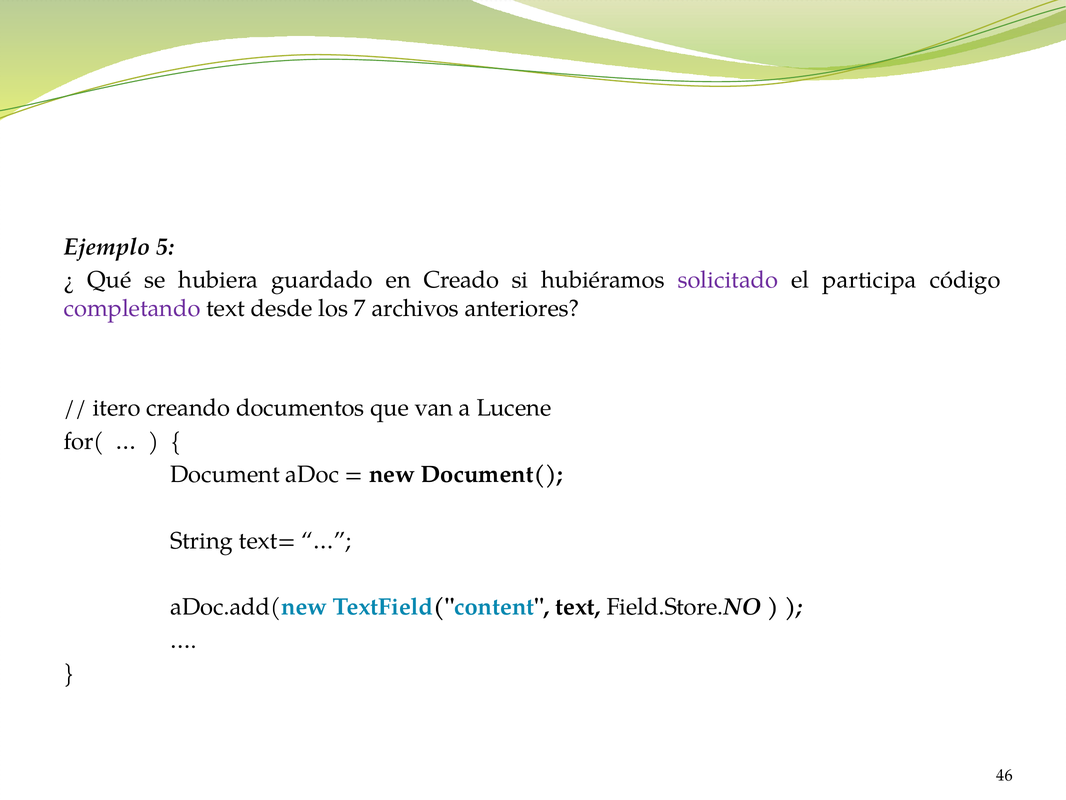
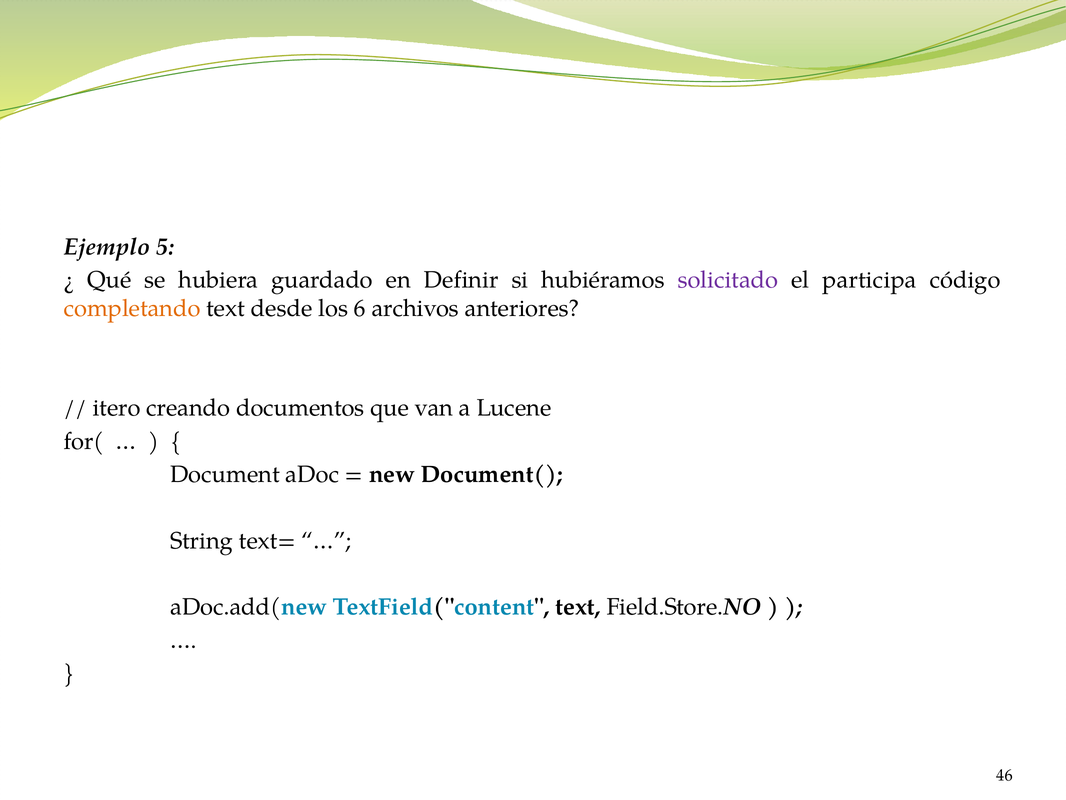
Creado: Creado -> Definir
completando colour: purple -> orange
7: 7 -> 6
